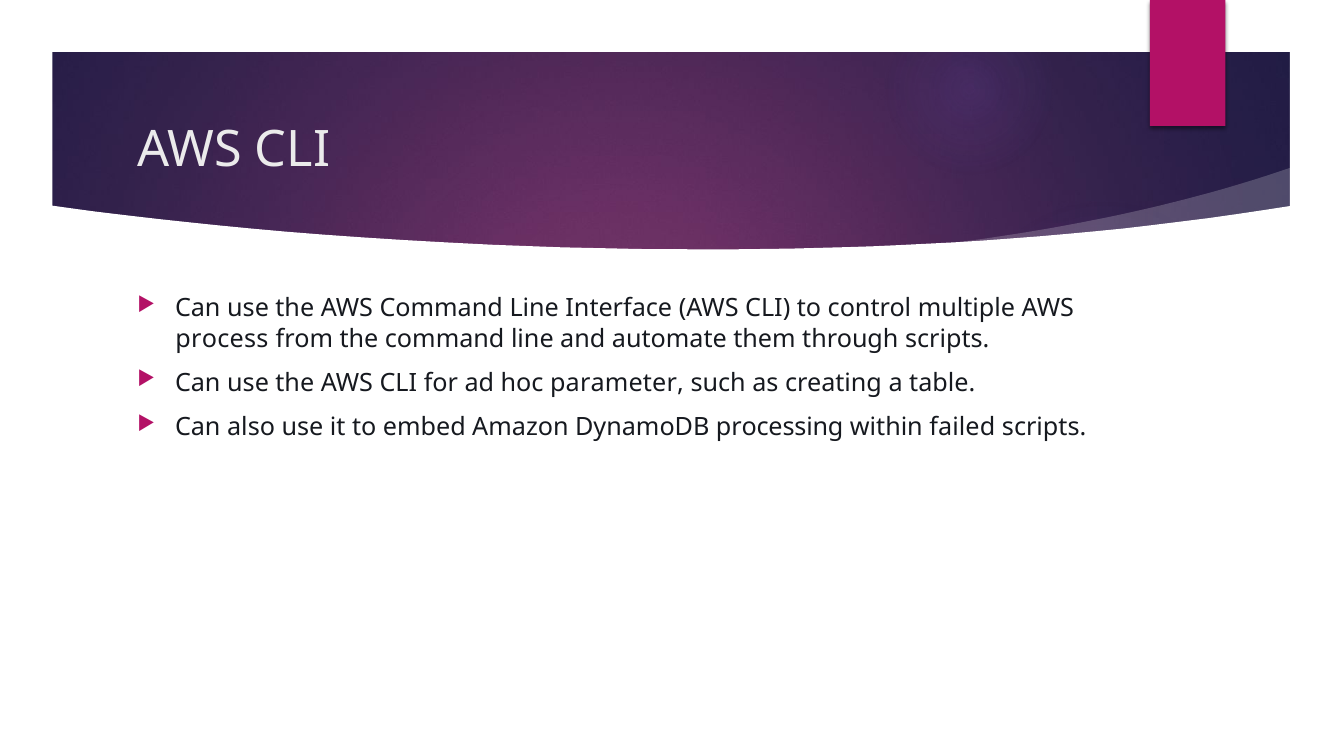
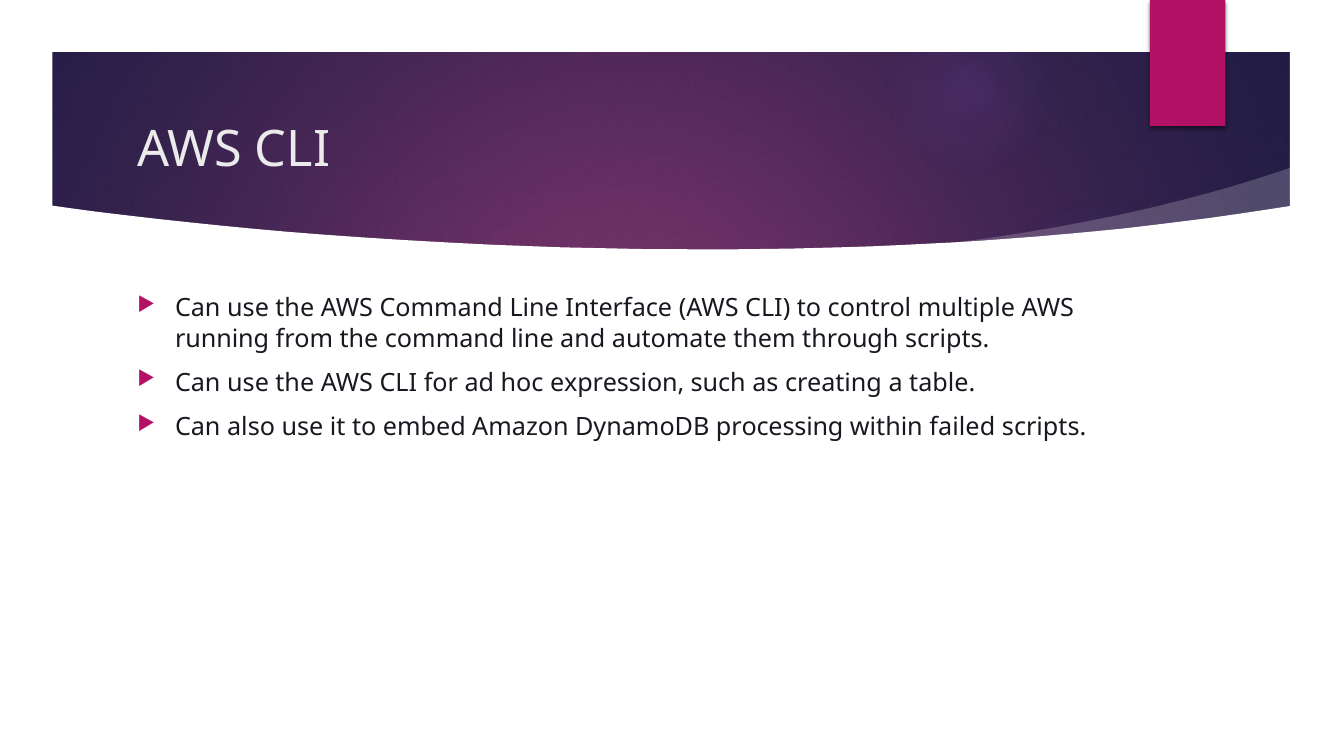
process: process -> running
parameter: parameter -> expression
